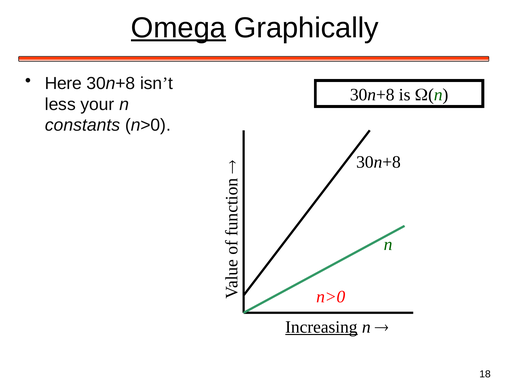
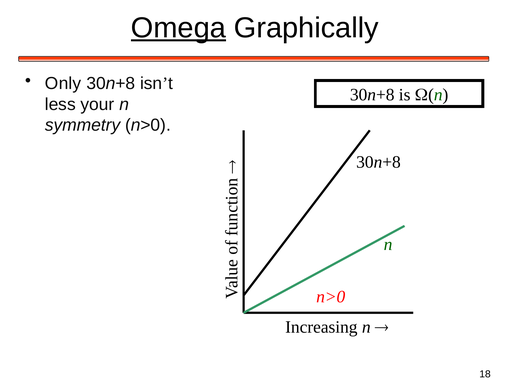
Here: Here -> Only
constants: constants -> symmetry
Increasing underline: present -> none
